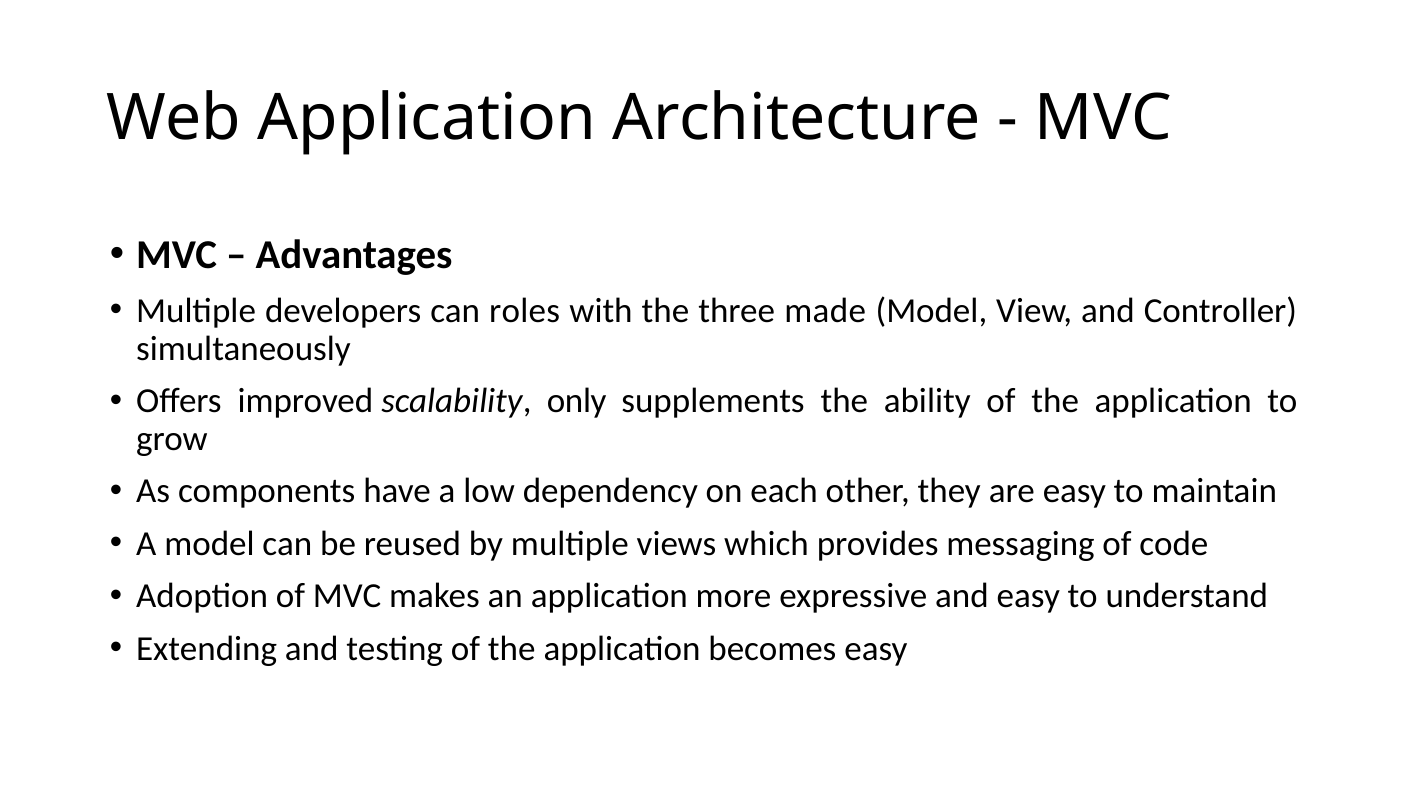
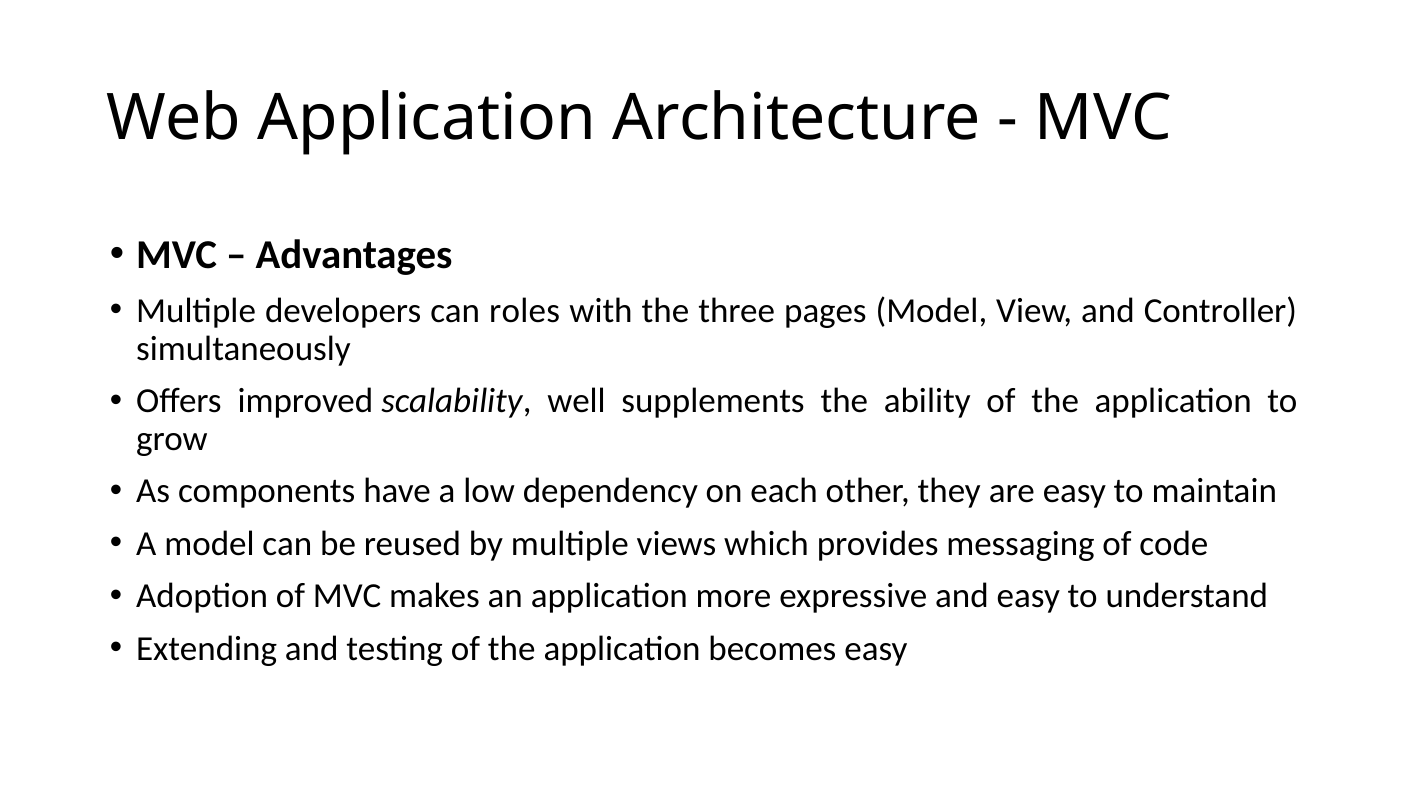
made: made -> pages
only: only -> well
